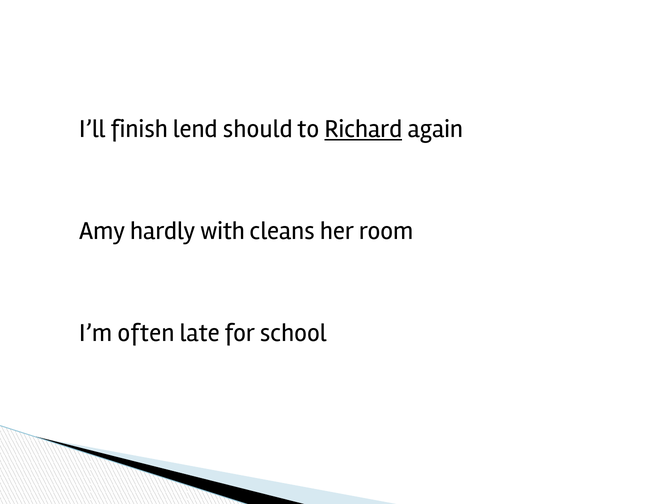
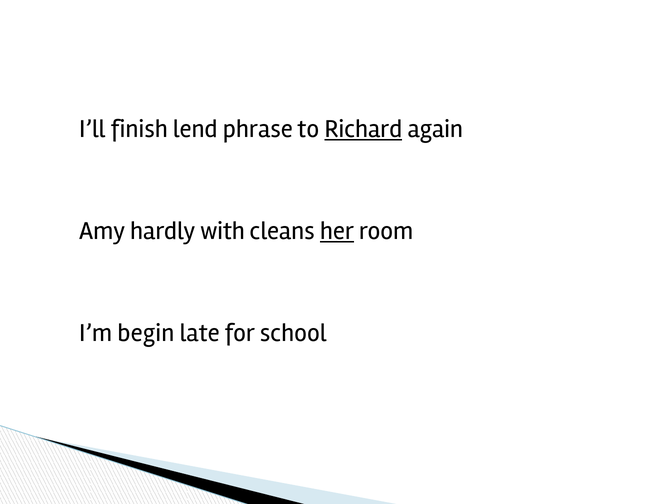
should: should -> phrase
her underline: none -> present
often: often -> begin
